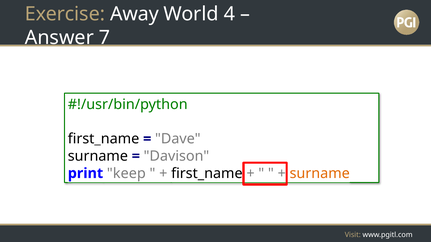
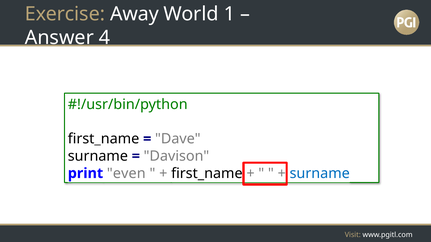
4: 4 -> 1
7: 7 -> 4
keep: keep -> even
surname at (320, 174) colour: orange -> blue
